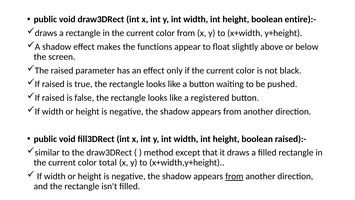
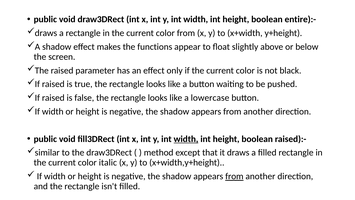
registered: registered -> lowercase
width at (186, 139) underline: none -> present
total: total -> italic
